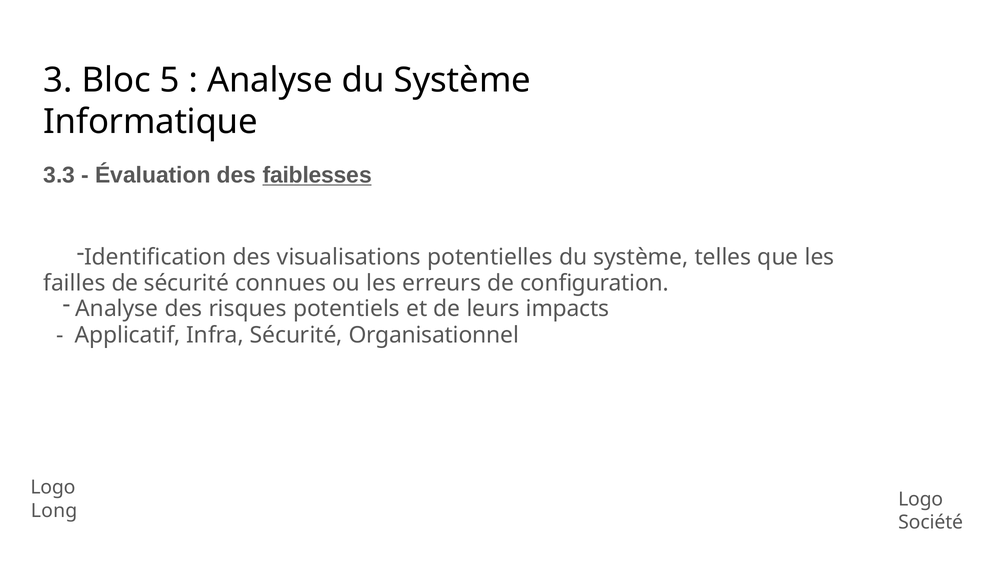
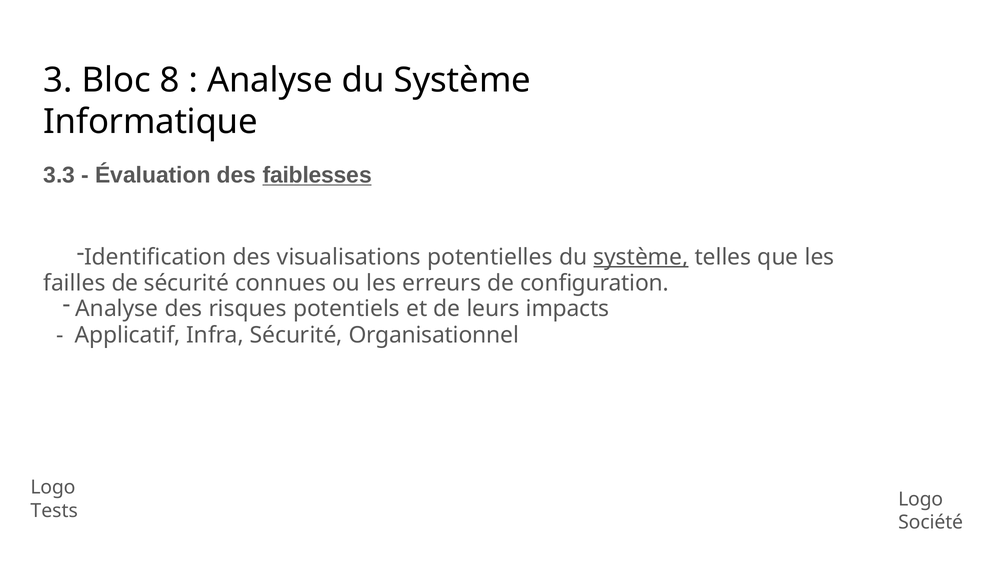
5: 5 -> 8
système at (641, 257) underline: none -> present
Long: Long -> Tests
